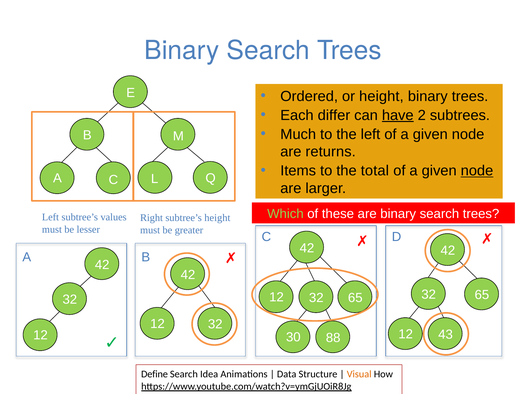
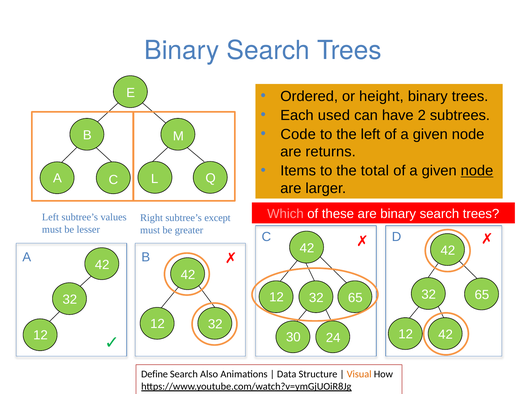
differ: differ -> used
have underline: present -> none
Much: Much -> Code
Which colour: light green -> pink
subtree’s height: height -> except
12 43: 43 -> 42
88: 88 -> 24
Idea: Idea -> Also
